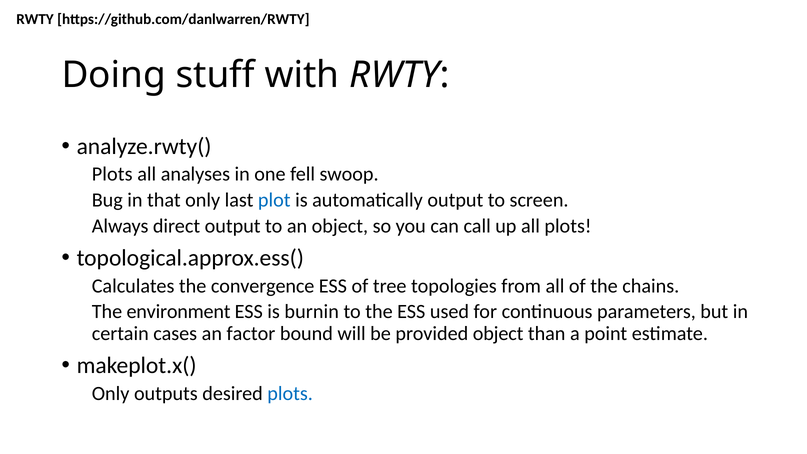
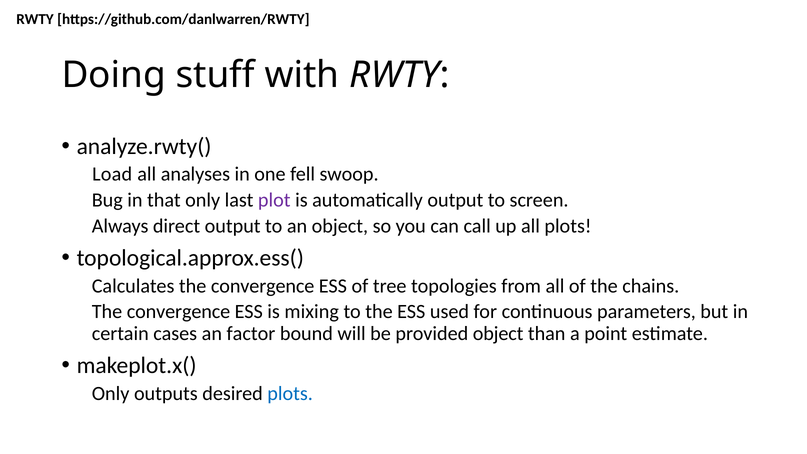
Plots at (112, 174): Plots -> Load
plot colour: blue -> purple
environment at (179, 312): environment -> convergence
burnin: burnin -> mixing
